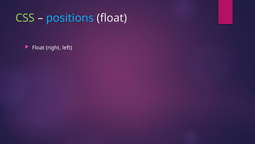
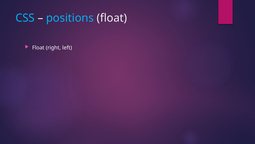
CSS colour: light green -> light blue
